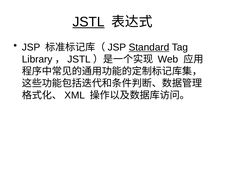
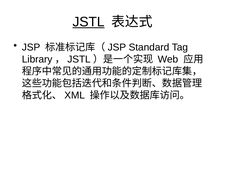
Standard underline: present -> none
